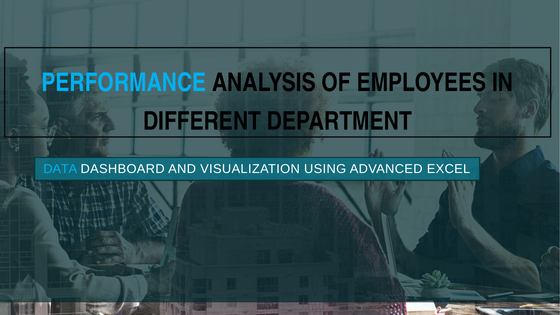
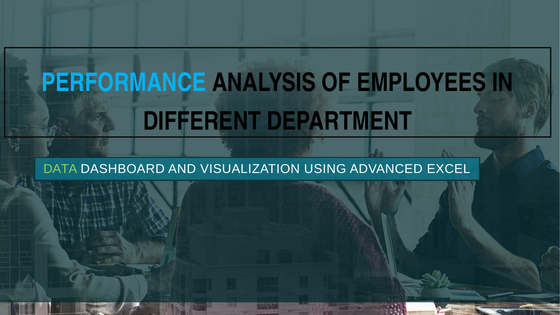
DATA colour: light blue -> light green
